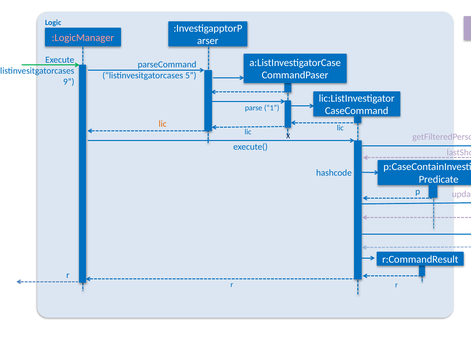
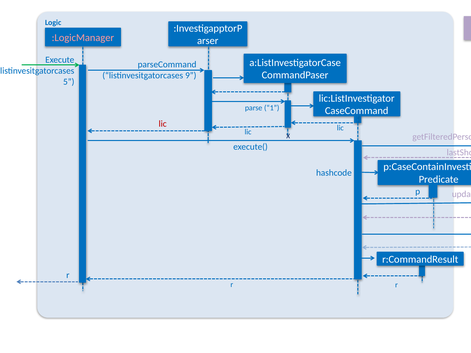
5: 5 -> 9
9: 9 -> 5
lic at (163, 124) colour: orange -> red
